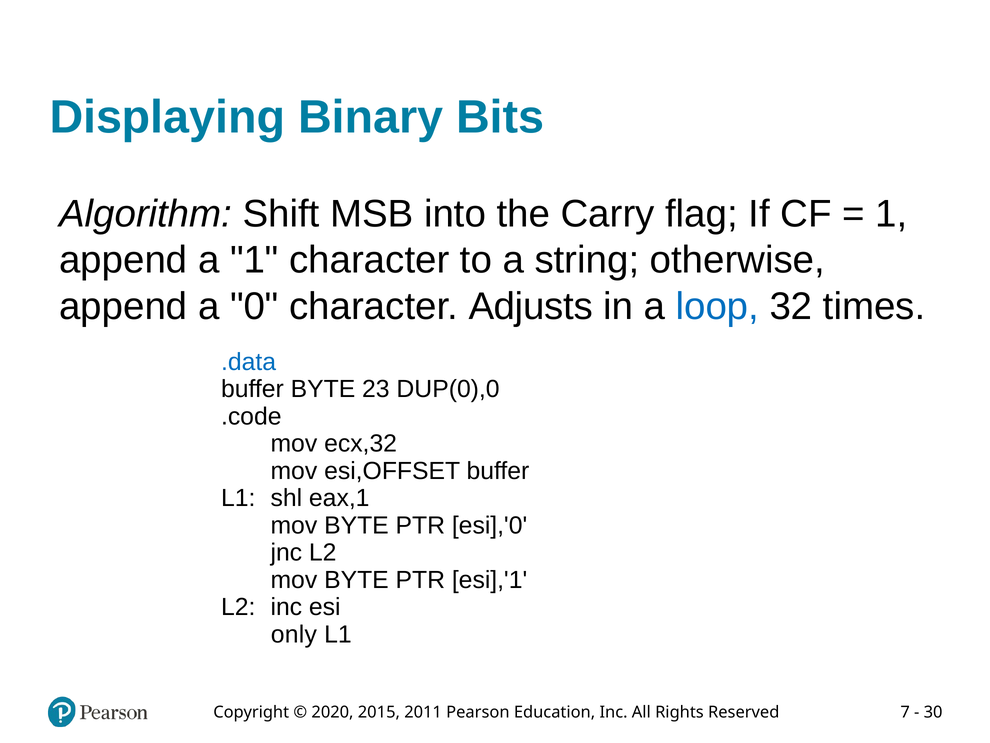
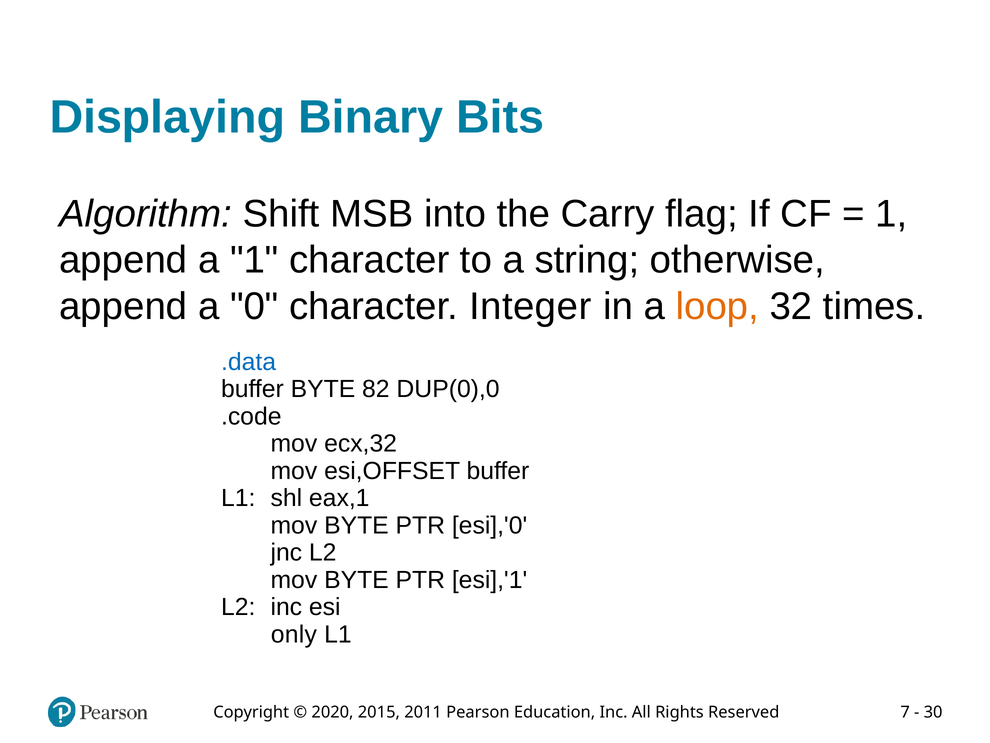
Adjusts: Adjusts -> Integer
loop colour: blue -> orange
23: 23 -> 82
